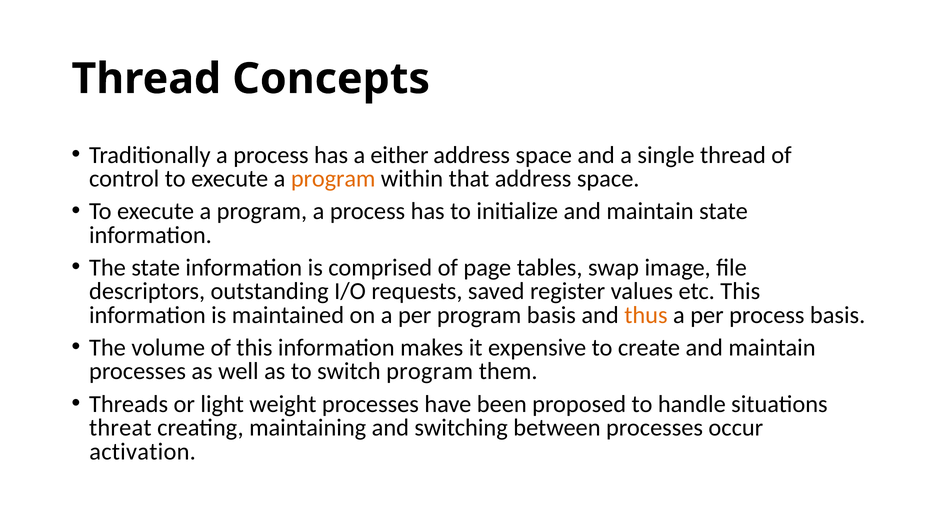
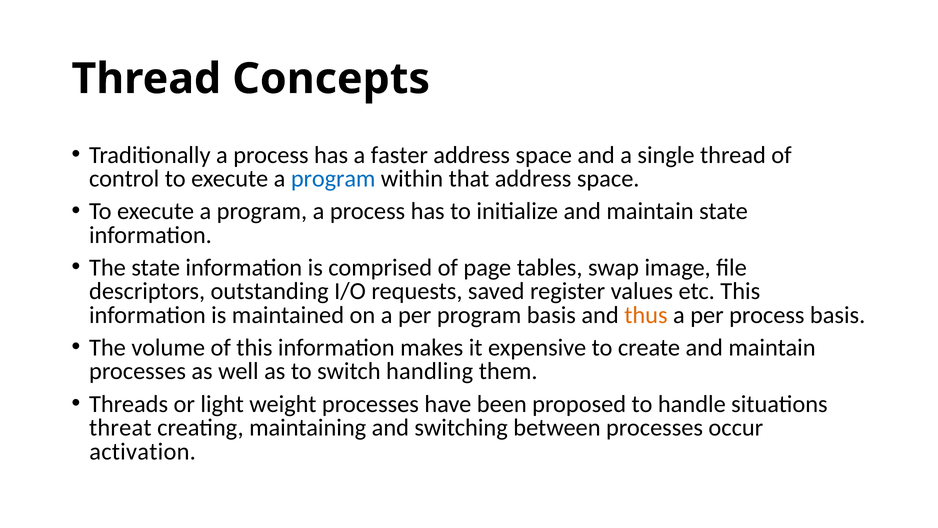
either: either -> faster
program at (333, 179) colour: orange -> blue
switch program: program -> handling
